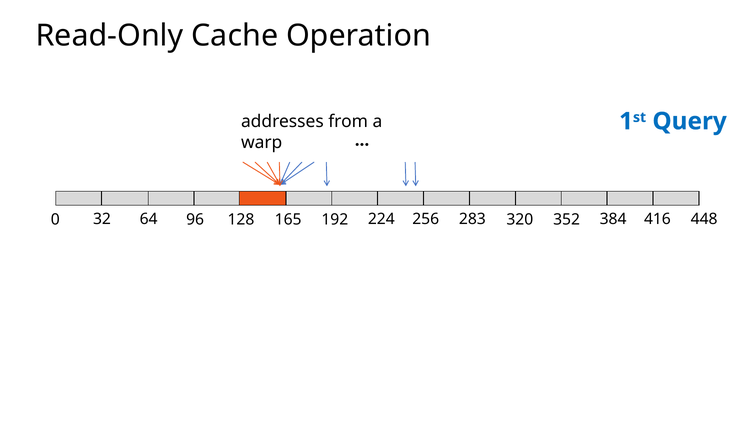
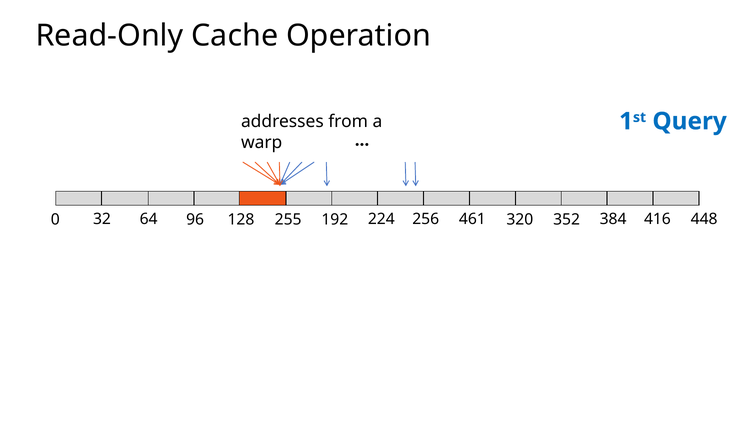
165: 165 -> 255
283: 283 -> 461
